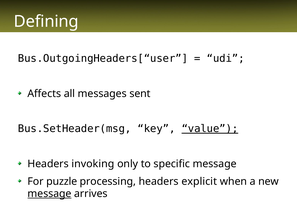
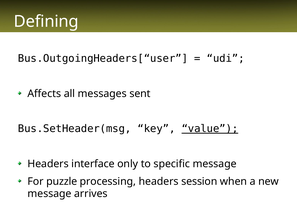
invoking: invoking -> interface
explicit: explicit -> session
message at (49, 193) underline: present -> none
